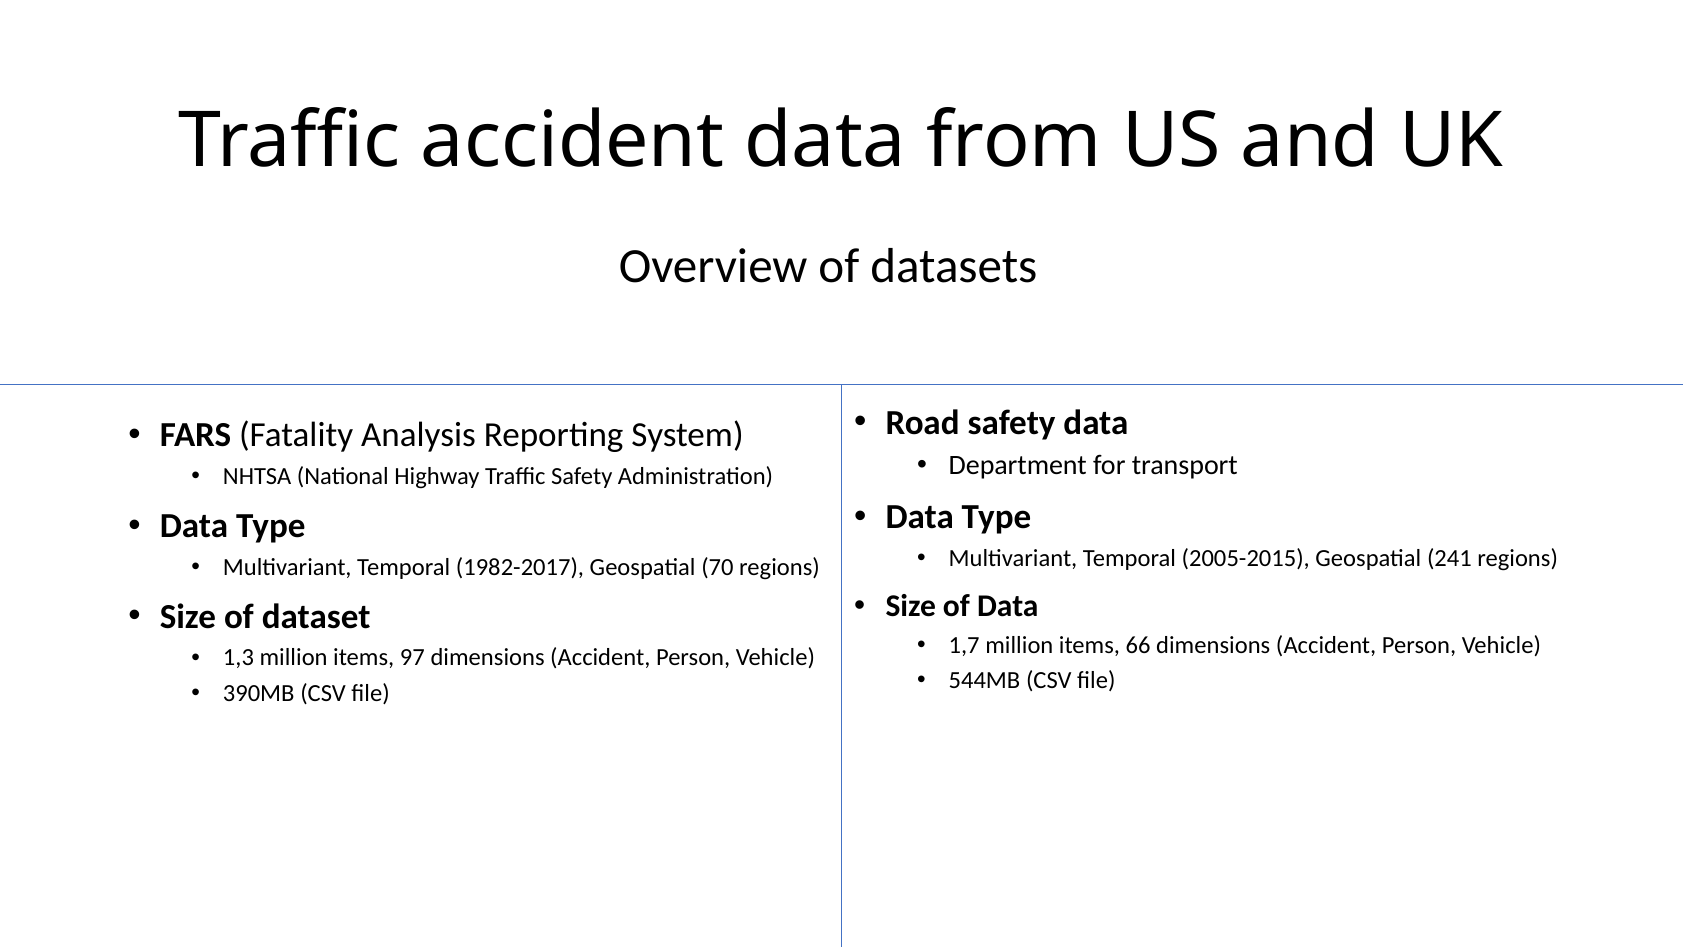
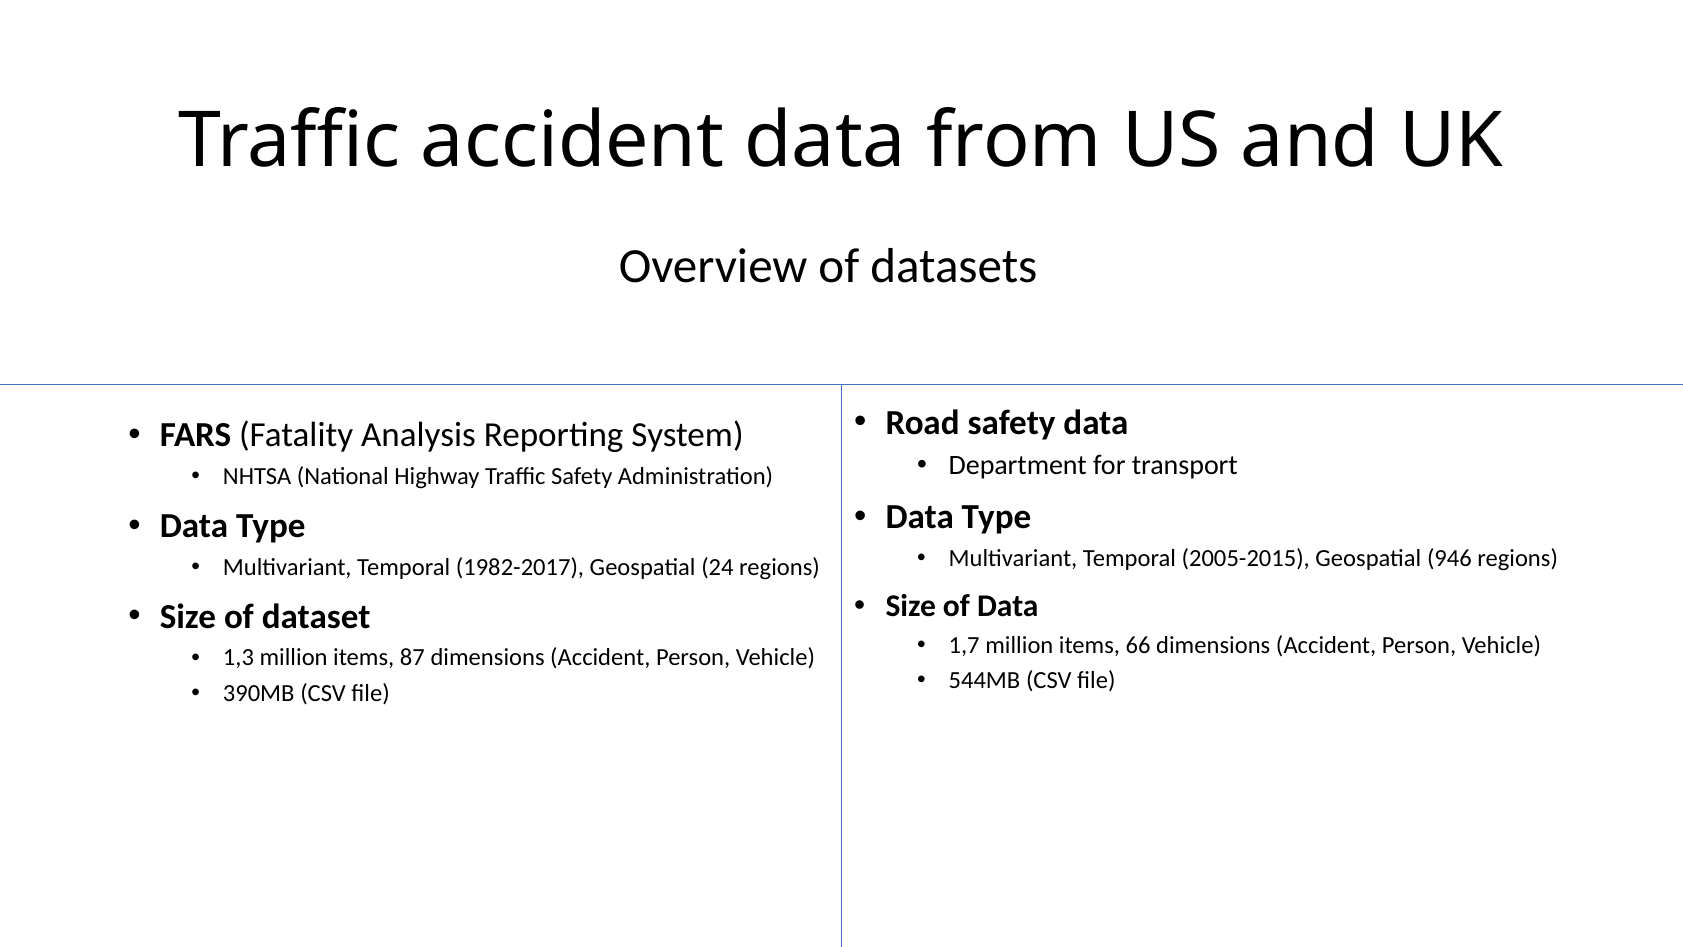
241: 241 -> 946
70: 70 -> 24
97: 97 -> 87
